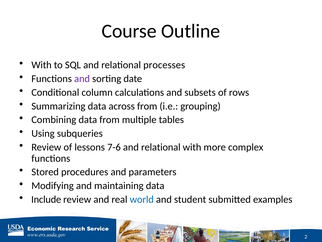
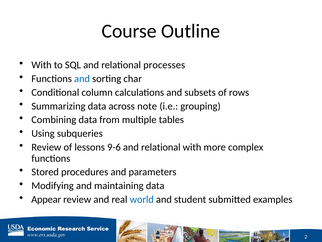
and at (82, 79) colour: purple -> blue
date: date -> char
across from: from -> note
7-6: 7-6 -> 9-6
Include: Include -> Appear
